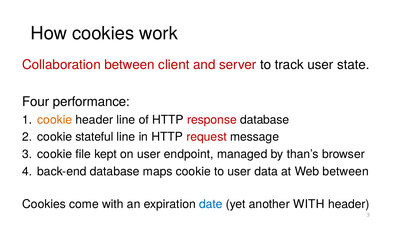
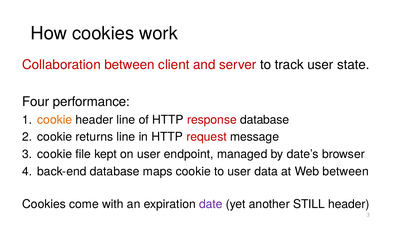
stateful: stateful -> returns
than’s: than’s -> date’s
date colour: blue -> purple
another WITH: WITH -> STILL
